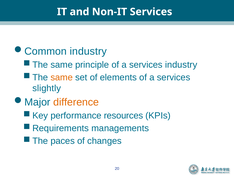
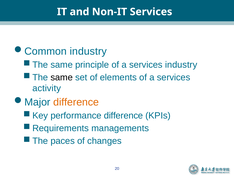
same at (62, 78) colour: orange -> black
slightly: slightly -> activity
performance resources: resources -> difference
